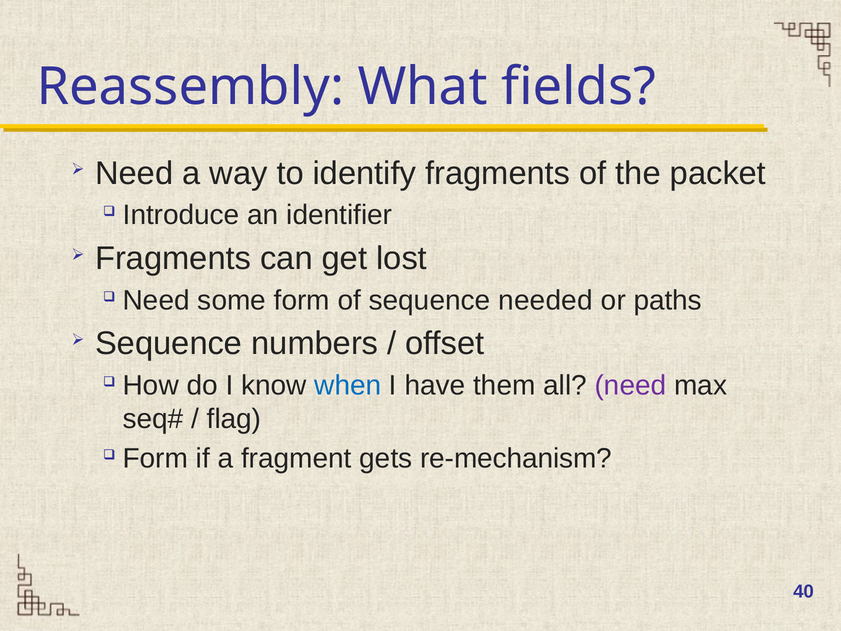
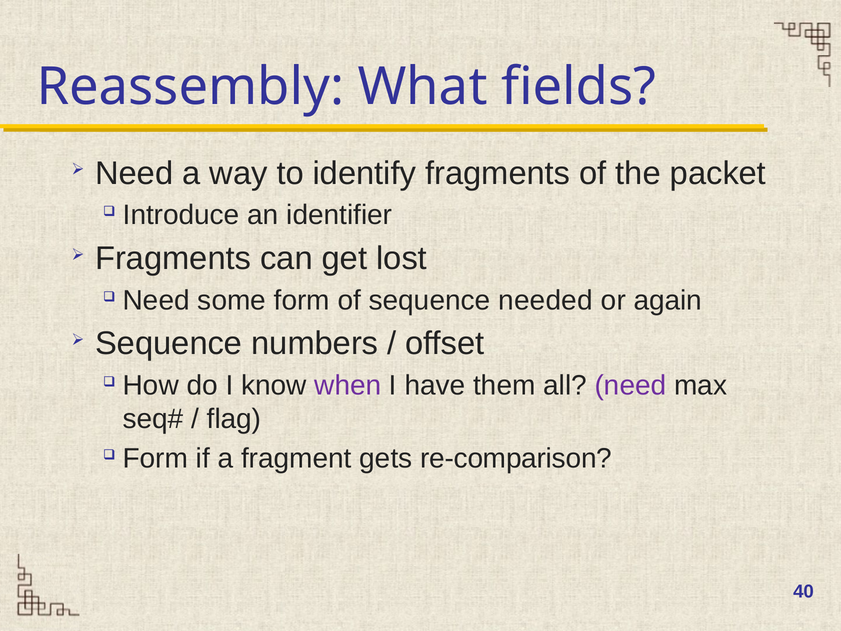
paths: paths -> again
when colour: blue -> purple
re-mechanism: re-mechanism -> re-comparison
